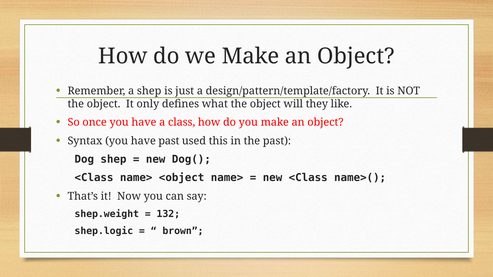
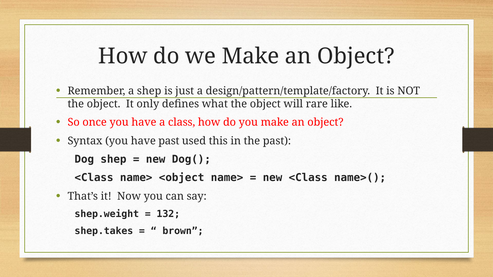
they: they -> rare
shep.logic: shep.logic -> shep.takes
